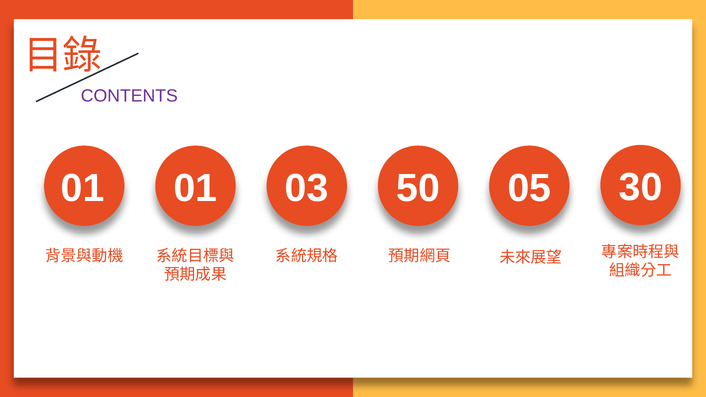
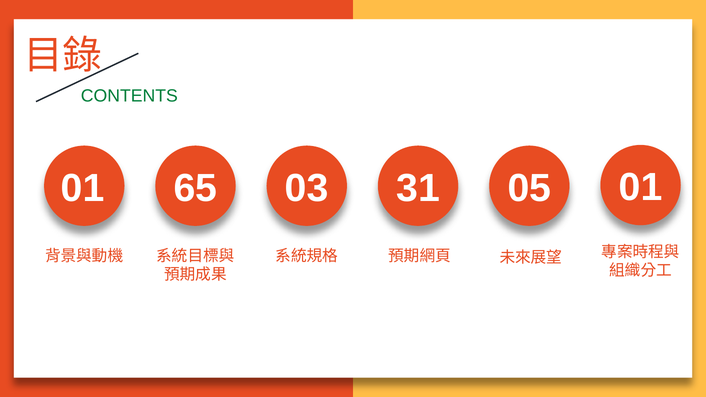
CONTENTS colour: purple -> green
01 01: 01 -> 65
50: 50 -> 31
05 30: 30 -> 01
